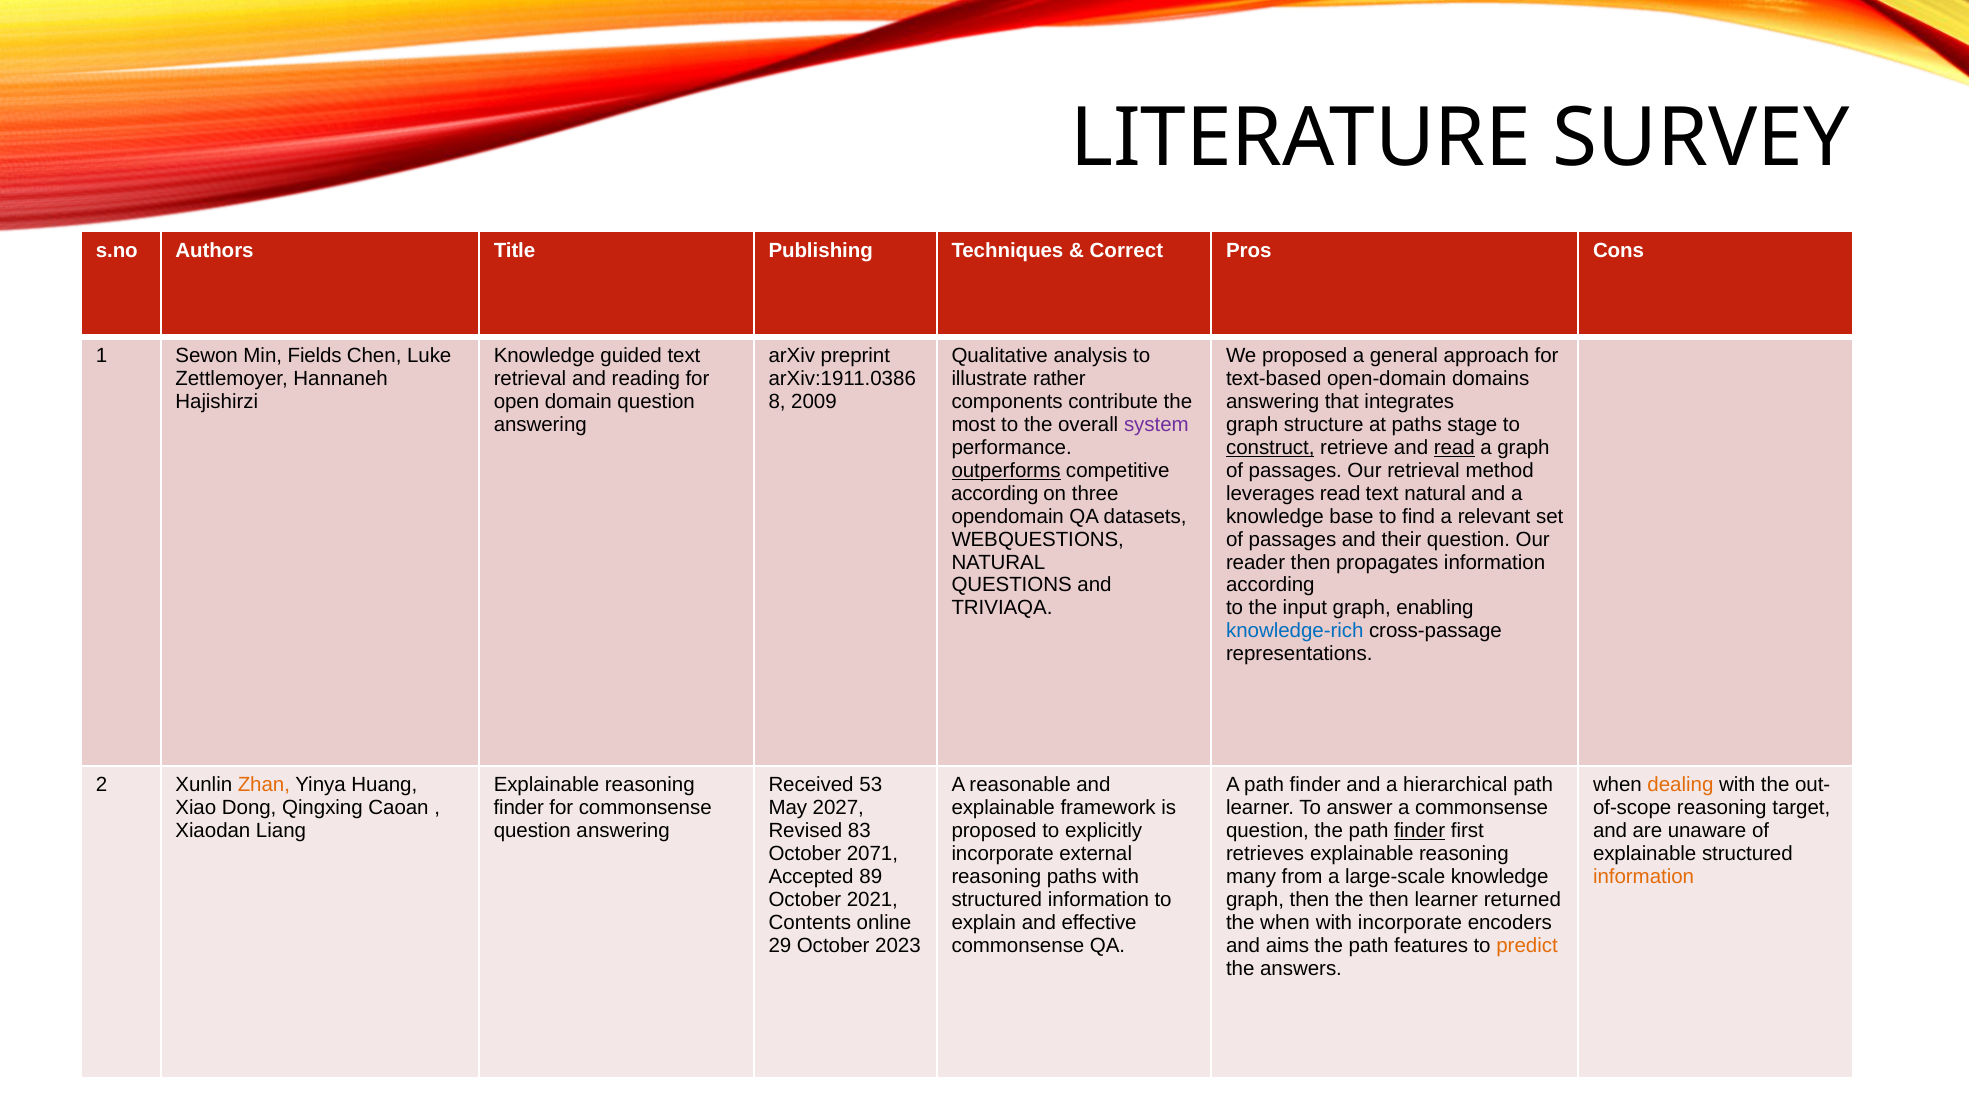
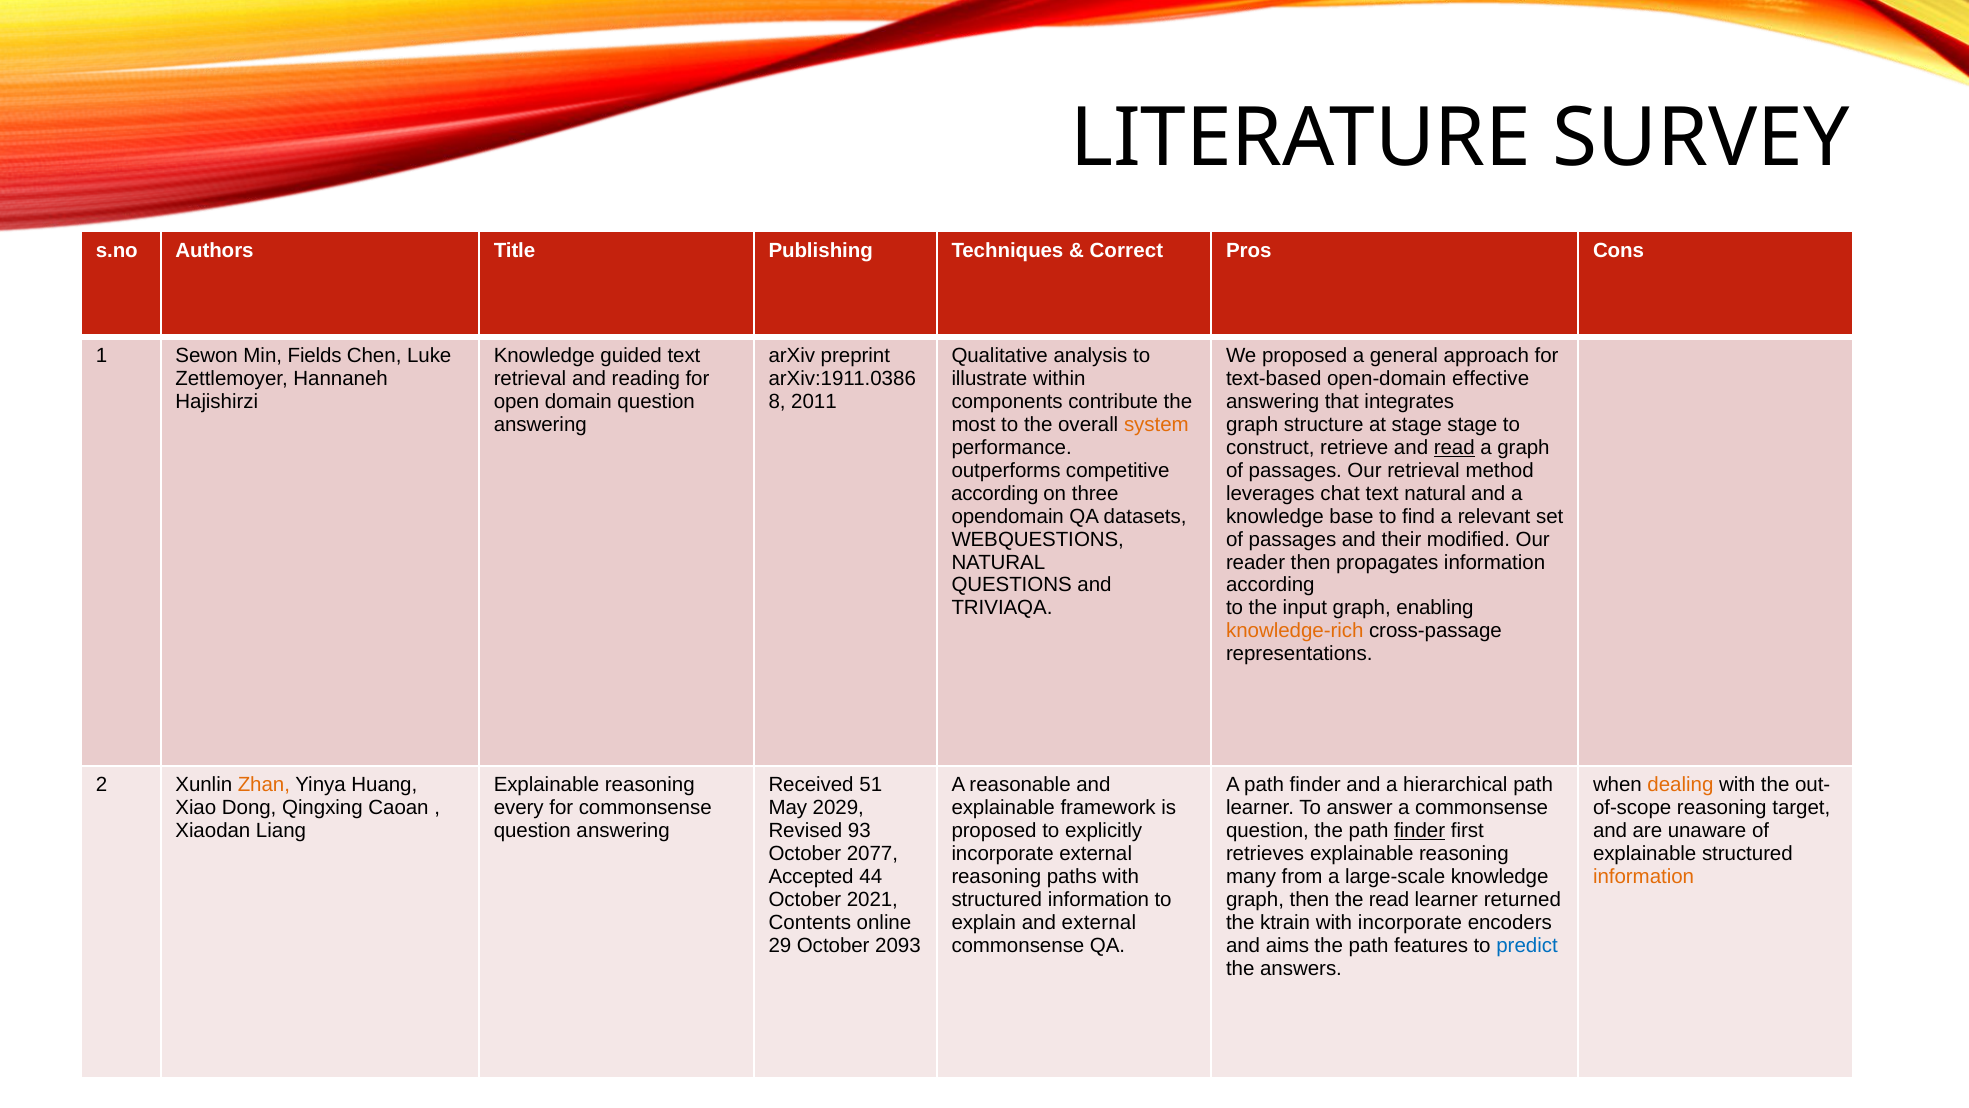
rather: rather -> within
domains: domains -> effective
2009: 2009 -> 2011
system colour: purple -> orange
at paths: paths -> stage
construct underline: present -> none
outperforms underline: present -> none
leverages read: read -> chat
their question: question -> modified
knowledge-rich colour: blue -> orange
53: 53 -> 51
finder at (519, 808): finder -> every
2027: 2027 -> 2029
83: 83 -> 93
2071: 2071 -> 2077
89: 89 -> 44
the then: then -> read
and effective: effective -> external
the when: when -> ktrain
2023: 2023 -> 2093
predict colour: orange -> blue
